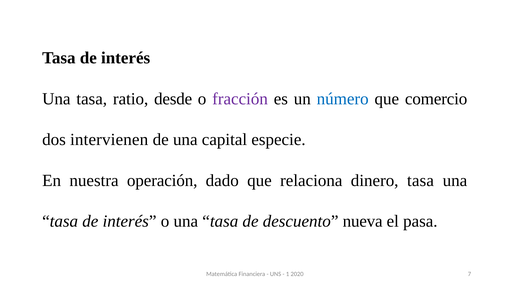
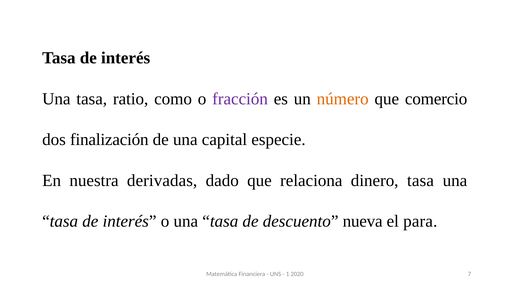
desde: desde -> como
número colour: blue -> orange
intervienen: intervienen -> finalización
operación: operación -> derivadas
pasa: pasa -> para
